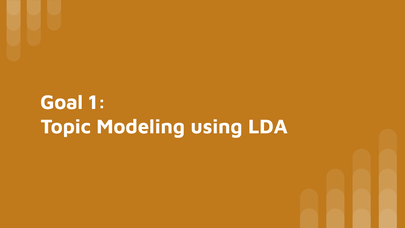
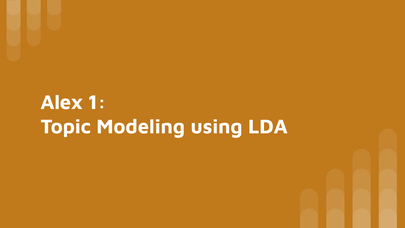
Goal: Goal -> Alex
